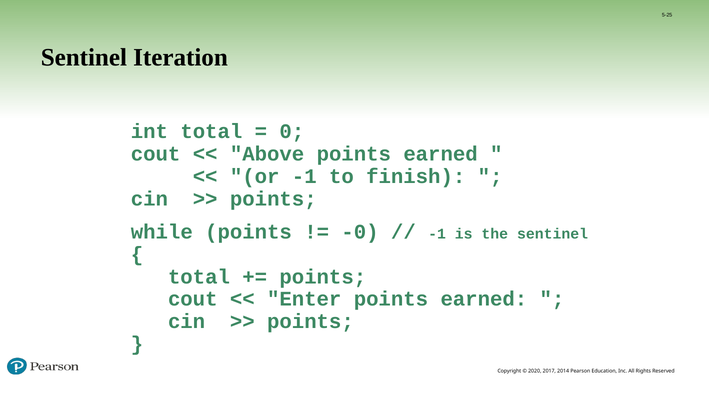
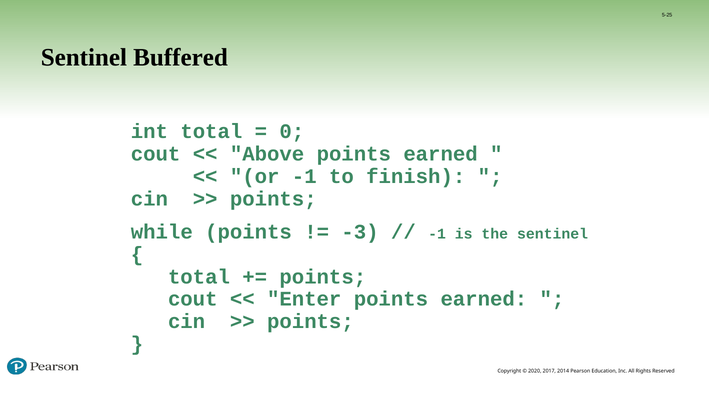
Iteration: Iteration -> Buffered
-0: -0 -> -3
